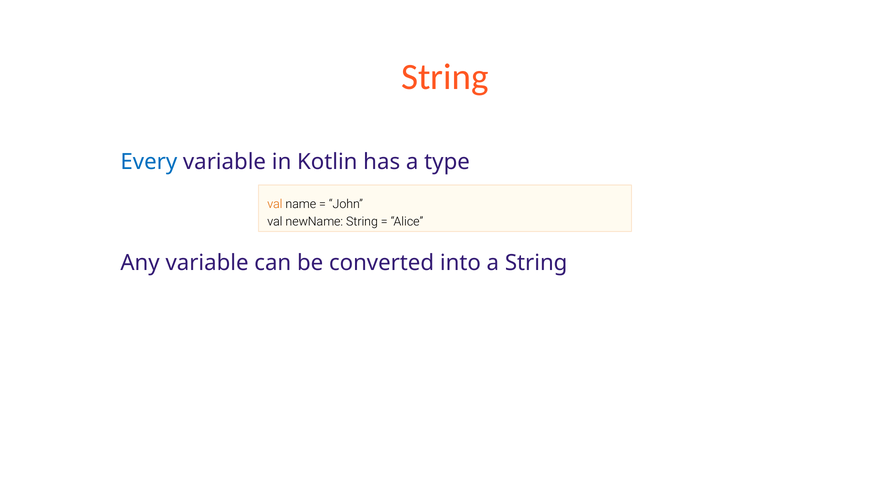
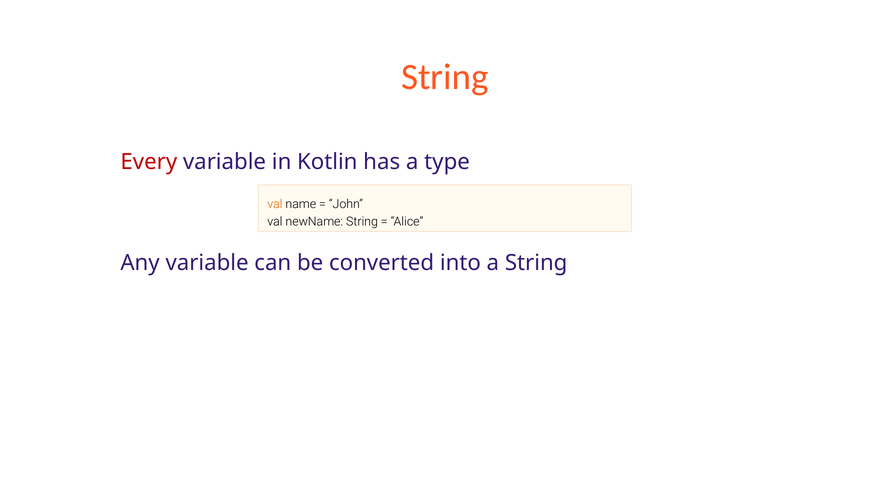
Every colour: blue -> red
